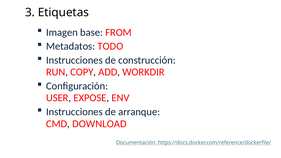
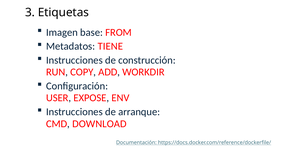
TODO: TODO -> TIENE
